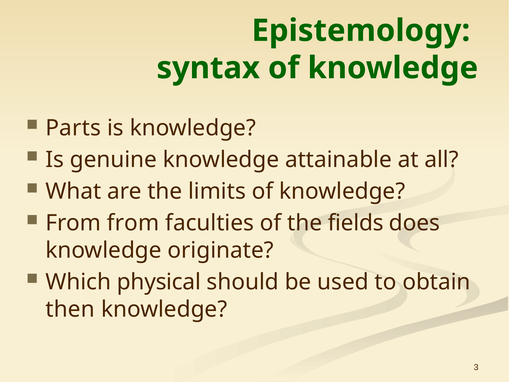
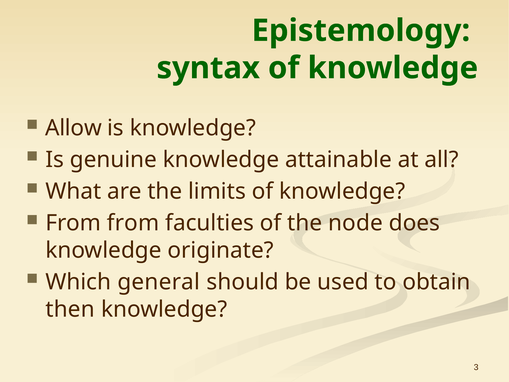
Parts: Parts -> Allow
fields: fields -> node
physical: physical -> general
